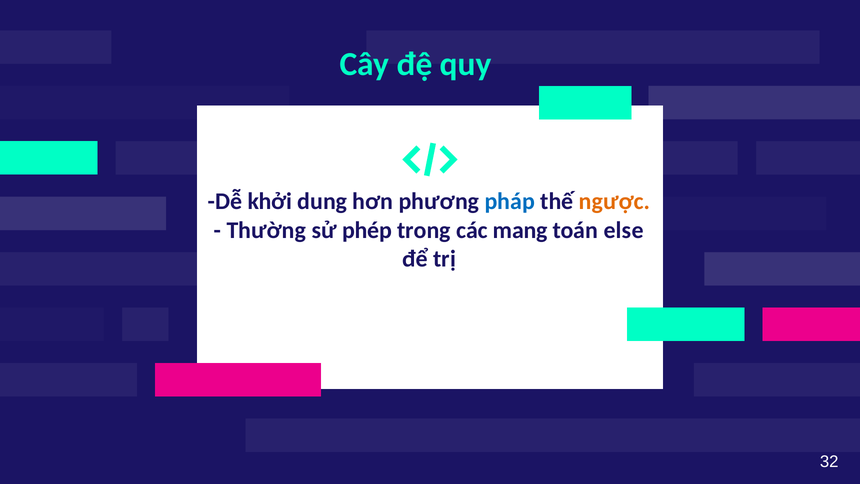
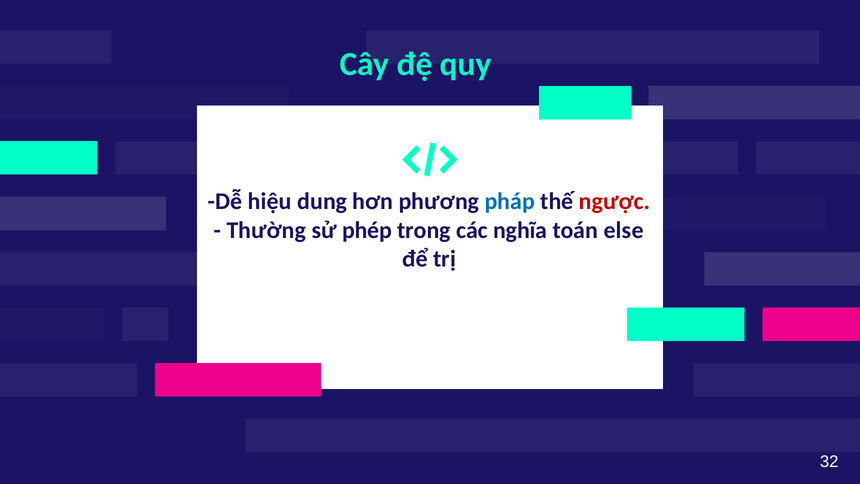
khởi: khởi -> hiệu
ngược colour: orange -> red
mang: mang -> nghĩa
